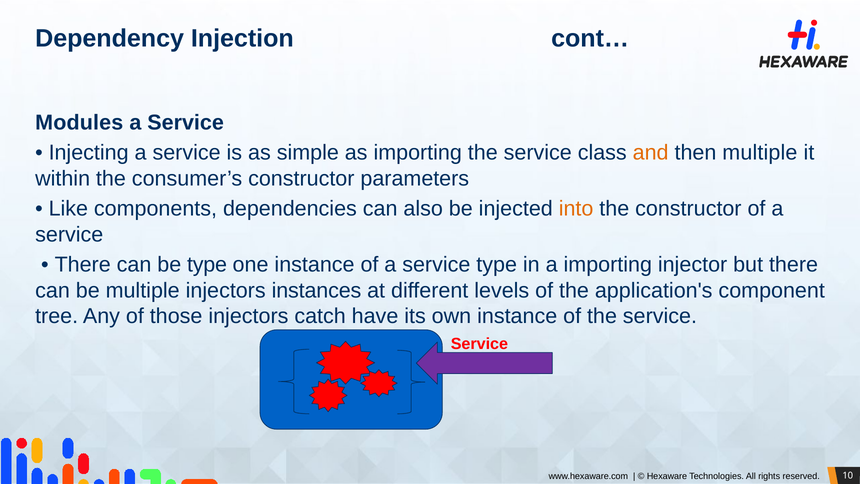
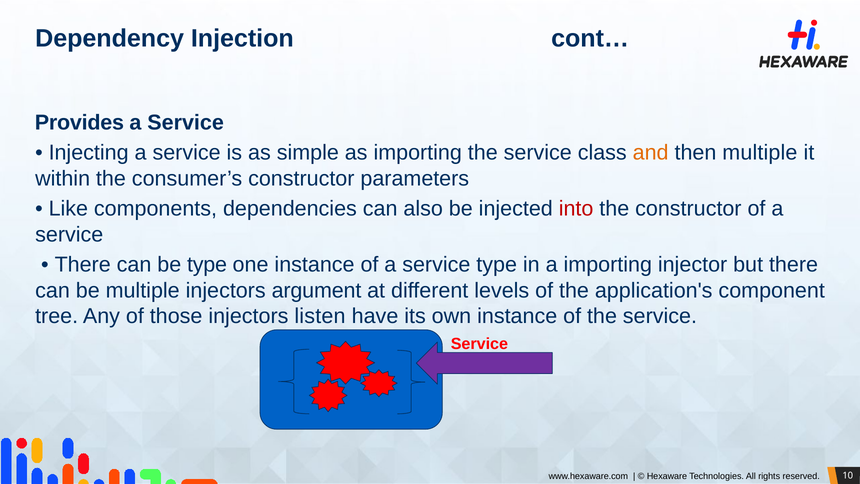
Modules: Modules -> Provides
into colour: orange -> red
instances: instances -> argument
catch: catch -> listen
